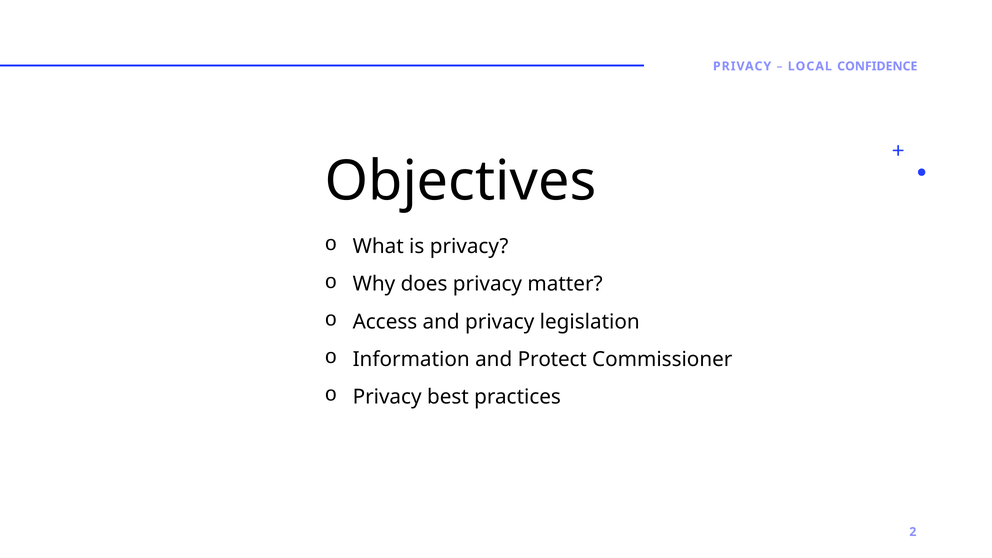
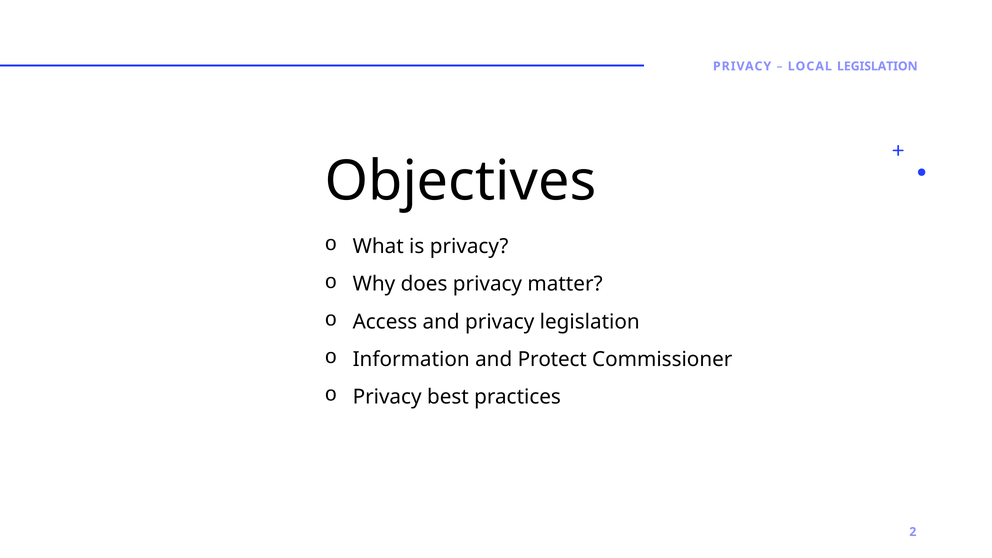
LOCAL CONFIDENCE: CONFIDENCE -> LEGISLATION
